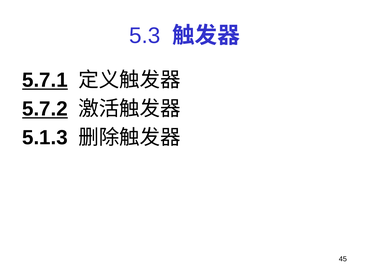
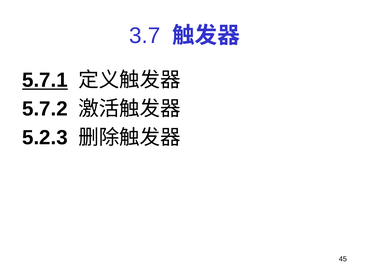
5.3: 5.3 -> 3.7
5.7.2 underline: present -> none
5.1.3: 5.1.3 -> 5.2.3
